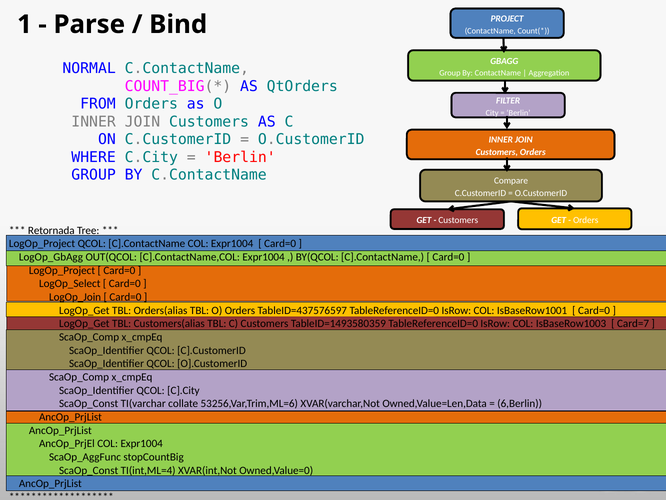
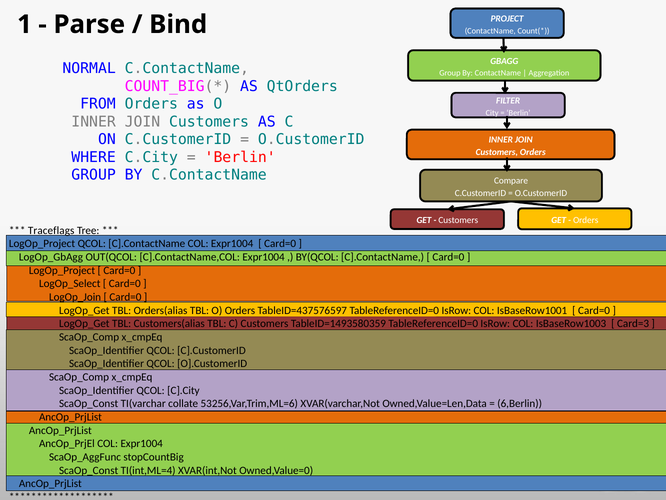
Retornada: Retornada -> Traceflags
Card=7: Card=7 -> Card=3
